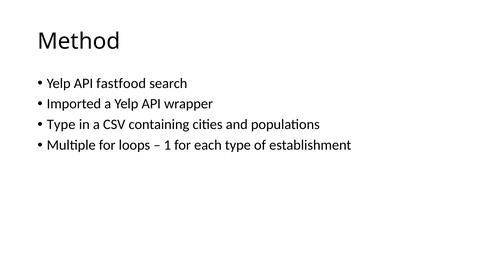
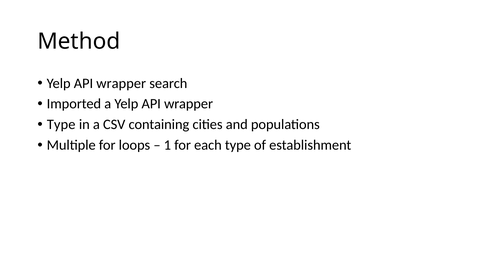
fastfood at (121, 83): fastfood -> wrapper
